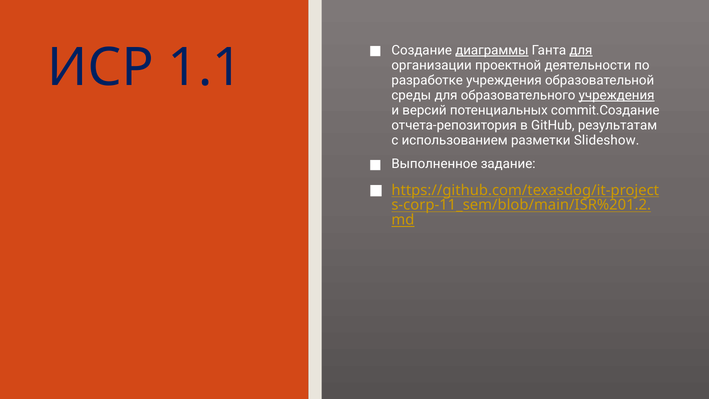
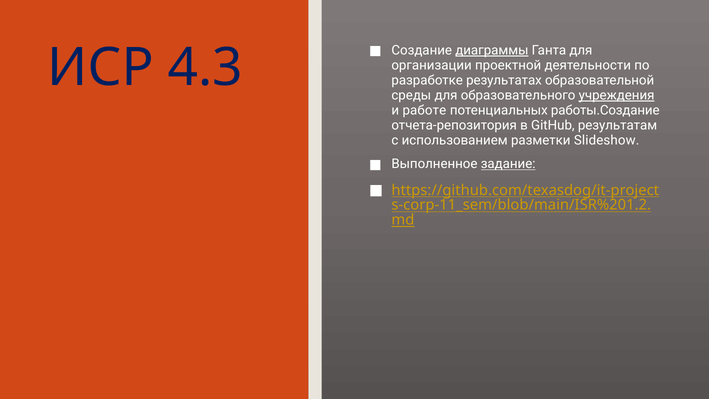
для at (581, 50) underline: present -> none
1.1: 1.1 -> 4.3
разработке учреждения: учреждения -> результатах
версий: версий -> работе
commit.Создание: commit.Создание -> работы.Создание
задание underline: none -> present
